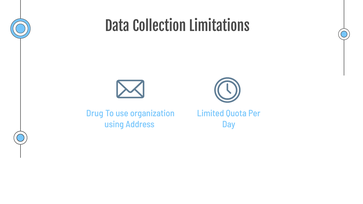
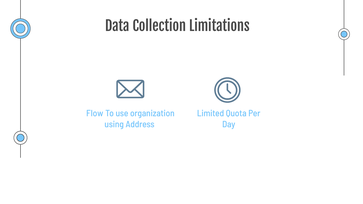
Drug: Drug -> Flow
